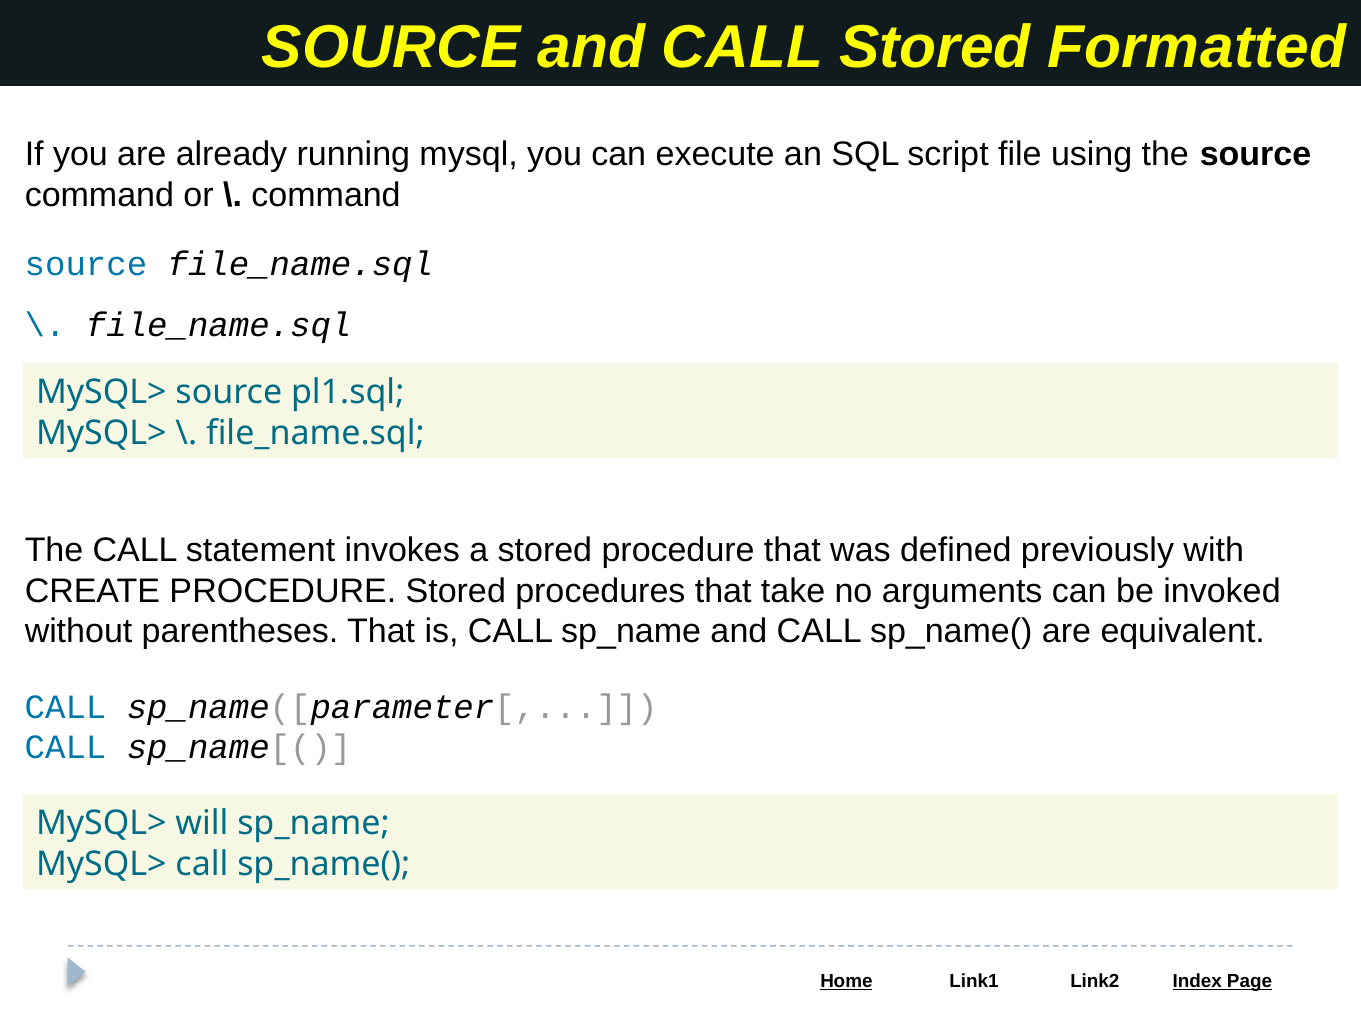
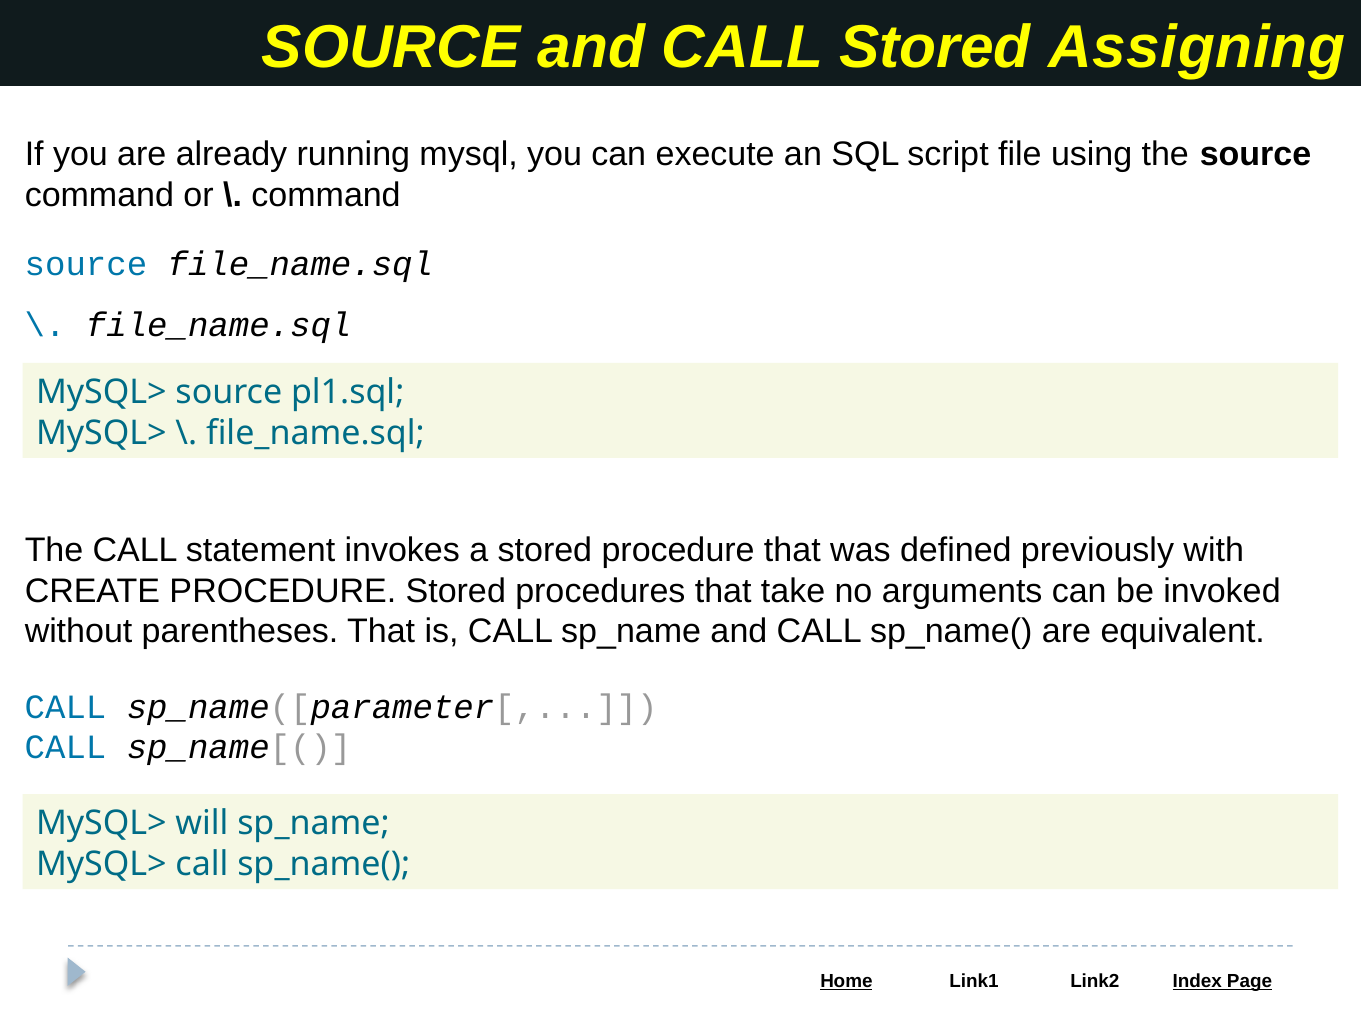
Formatted: Formatted -> Assigning
